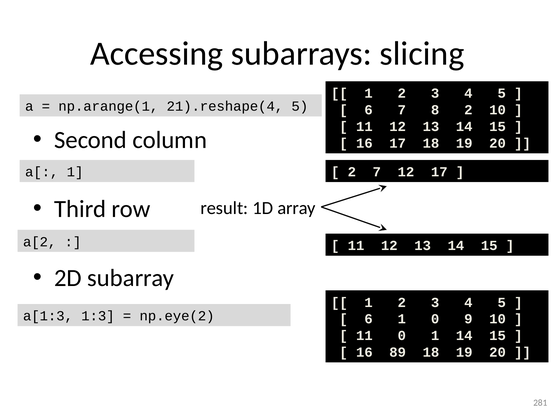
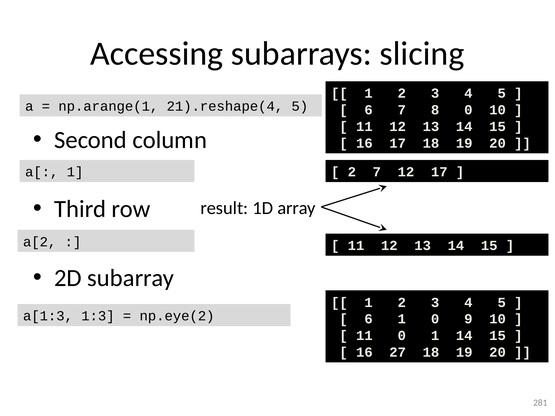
8 2: 2 -> 0
89: 89 -> 27
